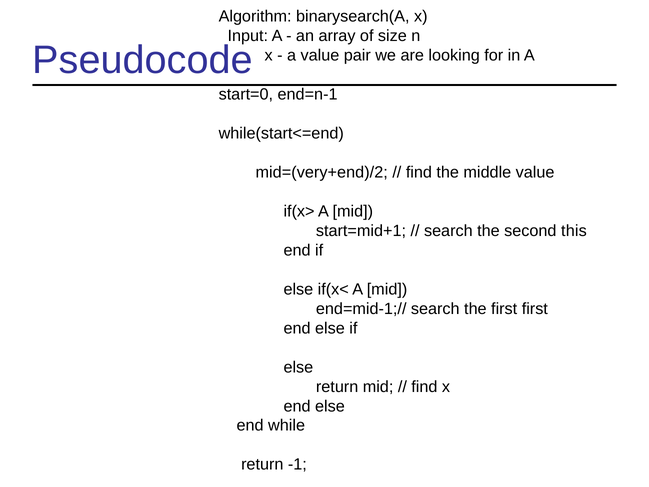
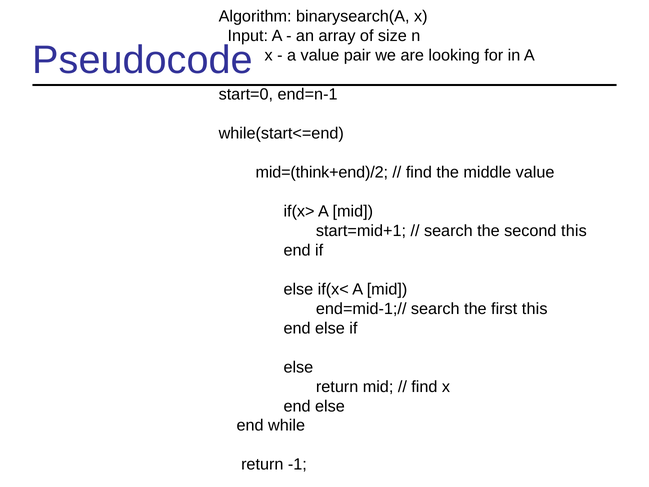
mid=(very+end)/2: mid=(very+end)/2 -> mid=(think+end)/2
first first: first -> this
